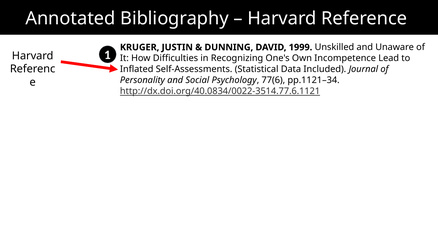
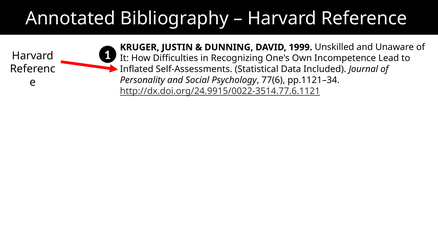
http://dx.doi.org/40.0834/0022-3514.77.6.1121: http://dx.doi.org/40.0834/0022-3514.77.6.1121 -> http://dx.doi.org/24.9915/0022-3514.77.6.1121
